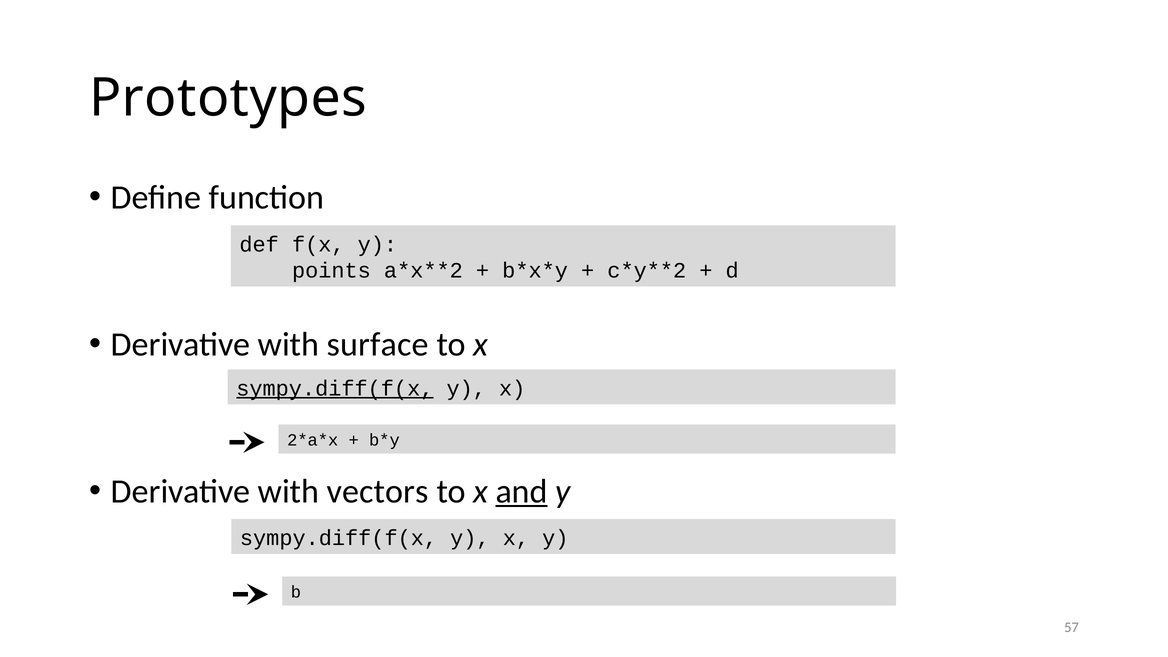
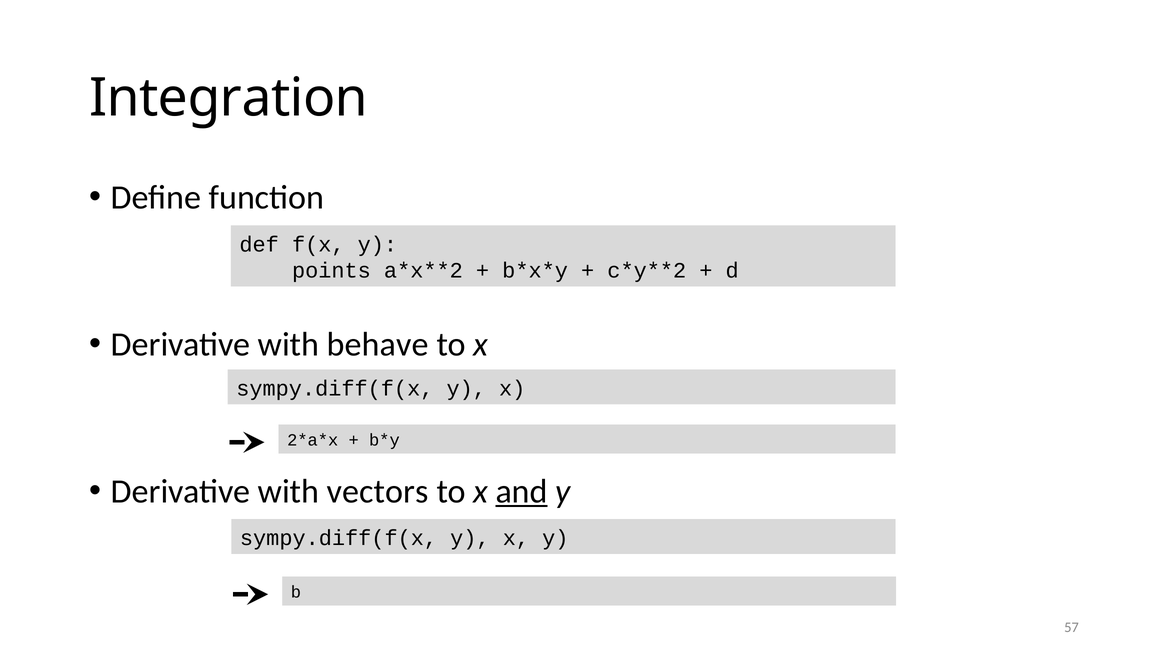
Prototypes: Prototypes -> Integration
surface: surface -> behave
sympy.diff(f(x at (335, 388) underline: present -> none
